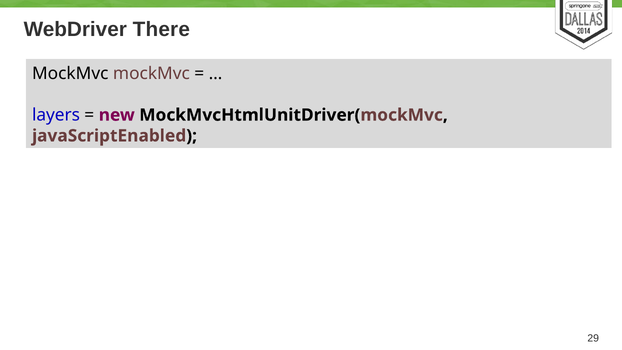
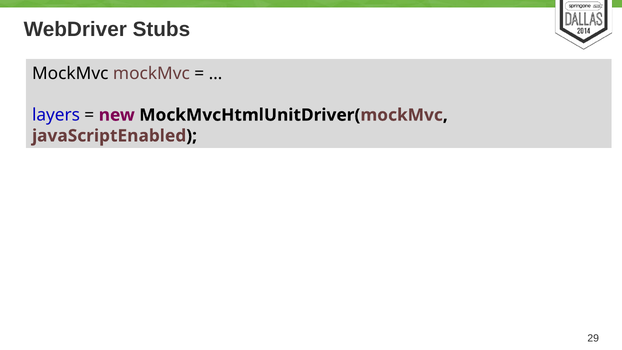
There: There -> Stubs
